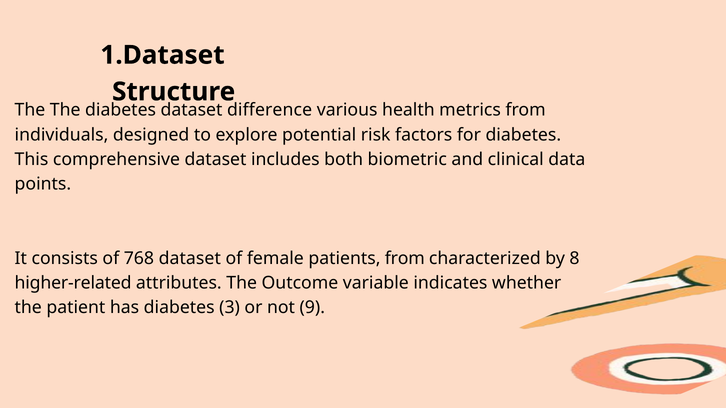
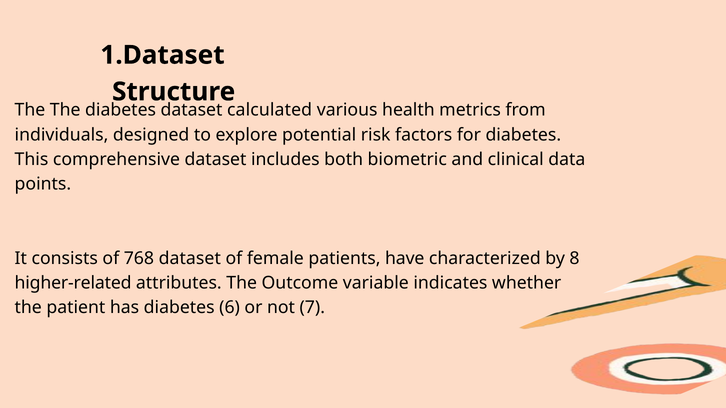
difference: difference -> calculated
patients from: from -> have
3: 3 -> 6
9: 9 -> 7
